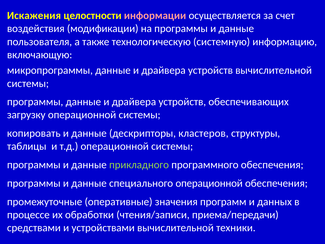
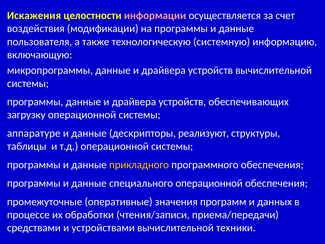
копировать: копировать -> аппаратуре
кластеров: кластеров -> реализуют
прикладного colour: light green -> yellow
